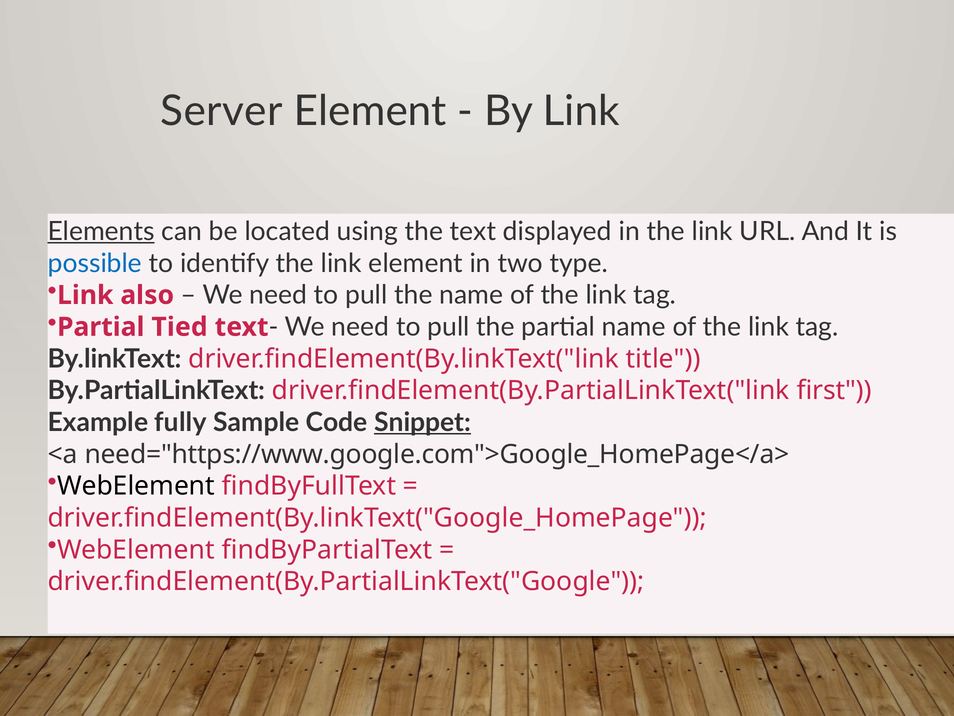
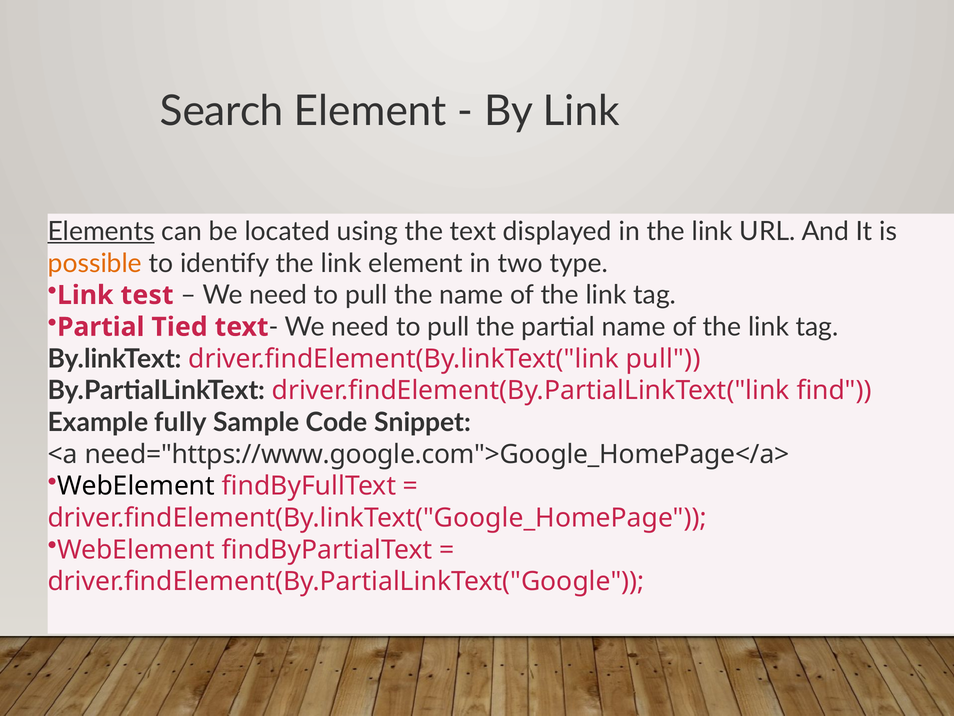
Server: Server -> Search
possible colour: blue -> orange
also: also -> test
driver.findElement(By.linkText("link title: title -> pull
first: first -> find
Snippet underline: present -> none
